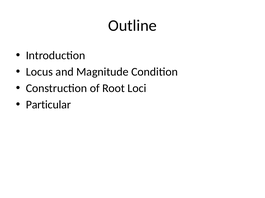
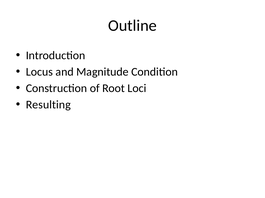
Particular: Particular -> Resulting
